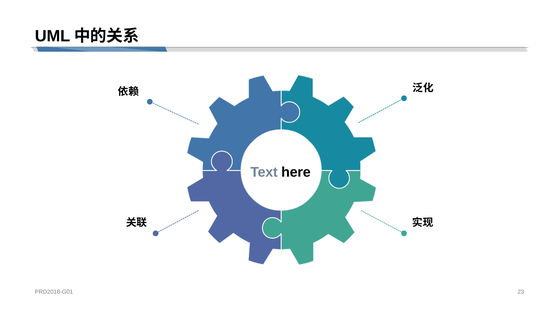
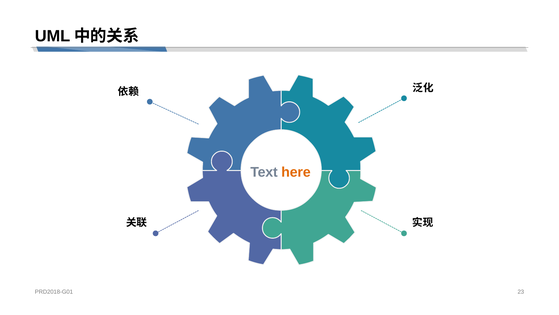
here colour: black -> orange
